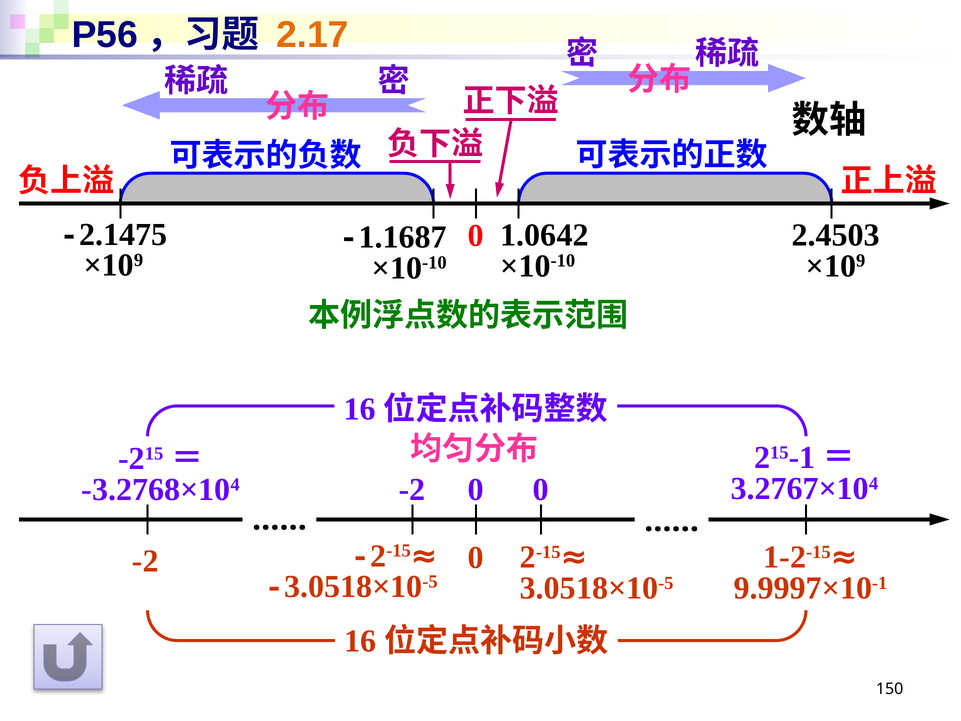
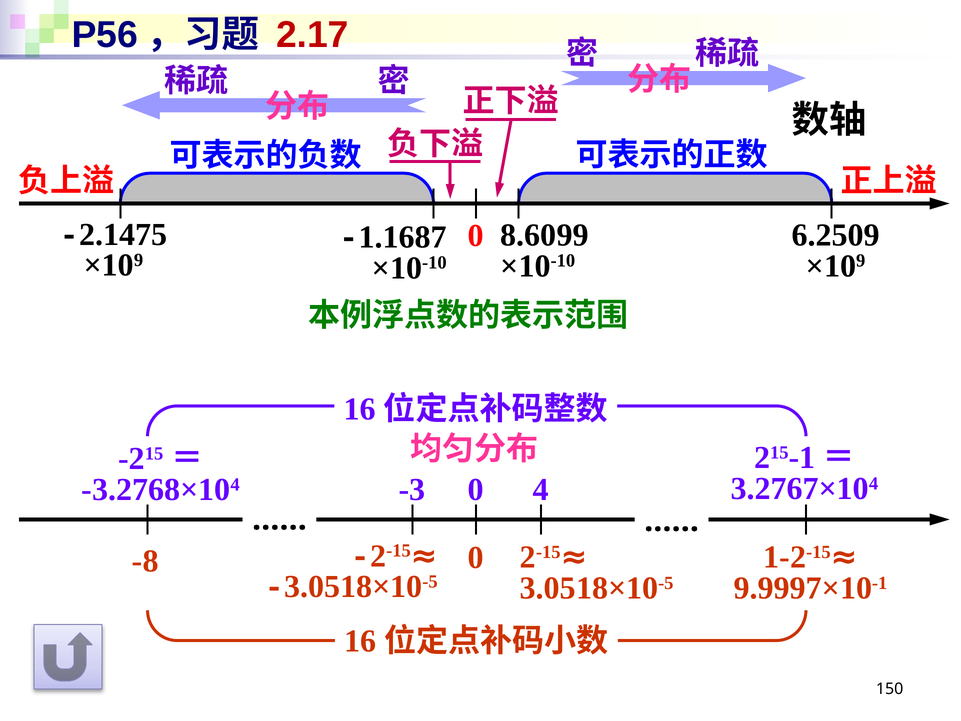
2.17 colour: orange -> red
1.0642: 1.0642 -> 8.6099
2.4503: 2.4503 -> 6.2509
-2 at (412, 489): -2 -> -3
0 at (541, 489): 0 -> 4
-2 at (145, 561): -2 -> -8
